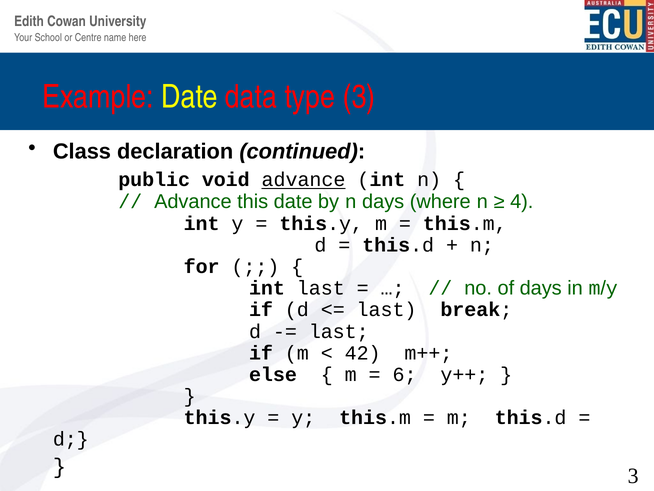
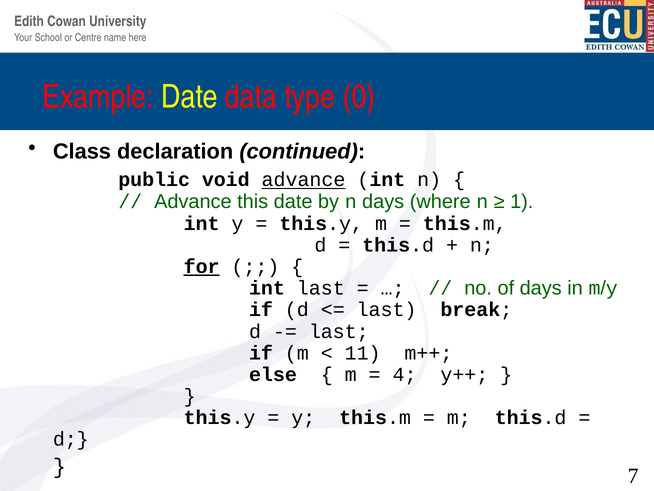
type 3: 3 -> 0
4: 4 -> 1
for underline: none -> present
42: 42 -> 11
6: 6 -> 4
3 at (633, 476): 3 -> 7
